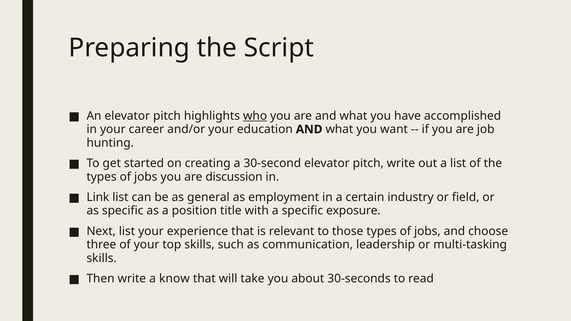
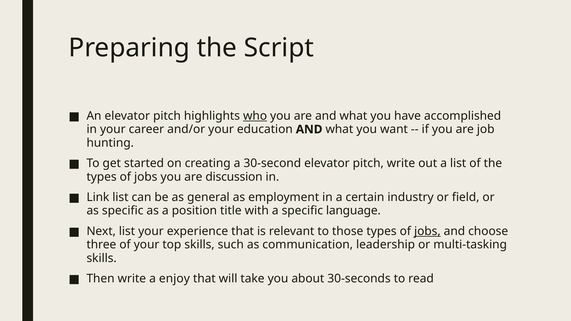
exposure: exposure -> language
jobs at (427, 231) underline: none -> present
know: know -> enjoy
